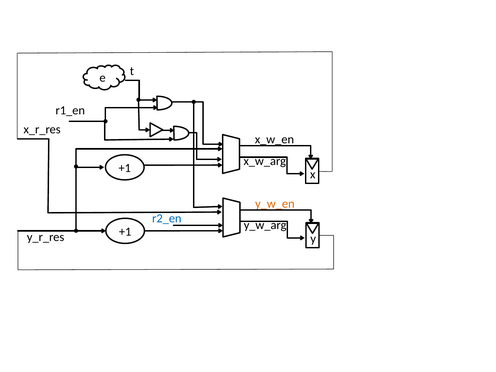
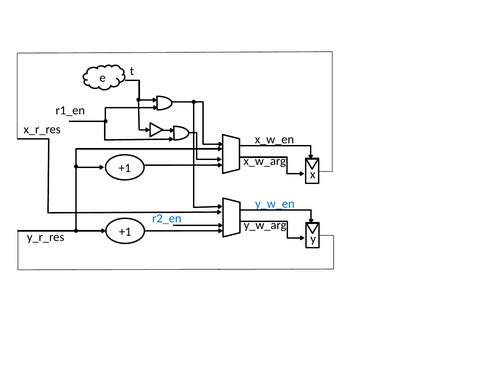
y_w_en colour: orange -> blue
